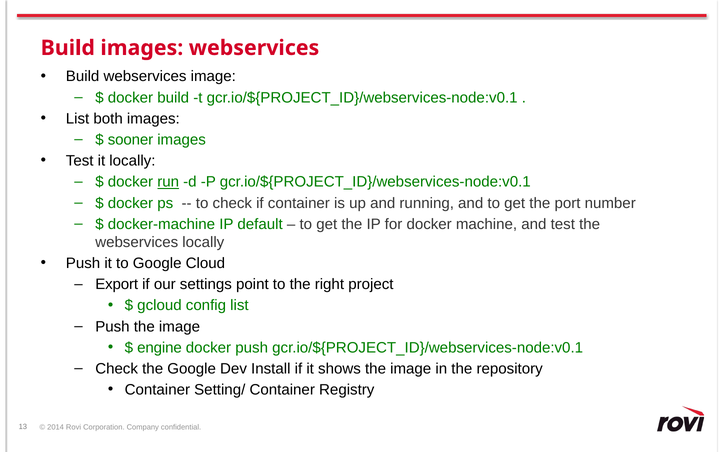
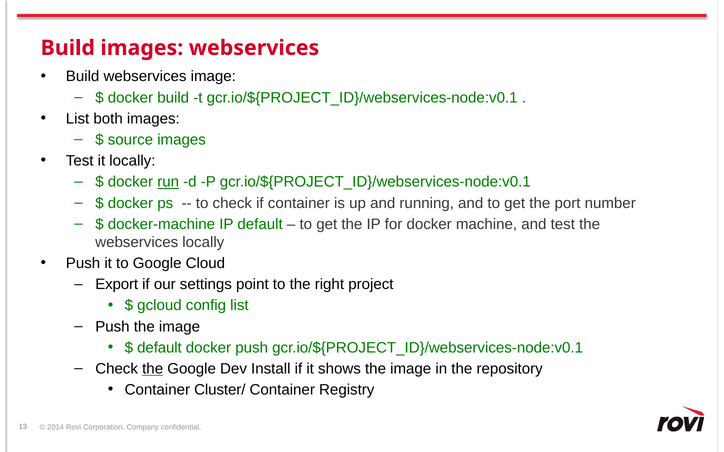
sooner: sooner -> source
engine at (160, 348): engine -> default
the at (153, 369) underline: none -> present
Setting/: Setting/ -> Cluster/
